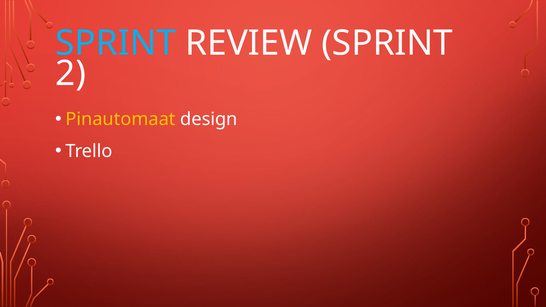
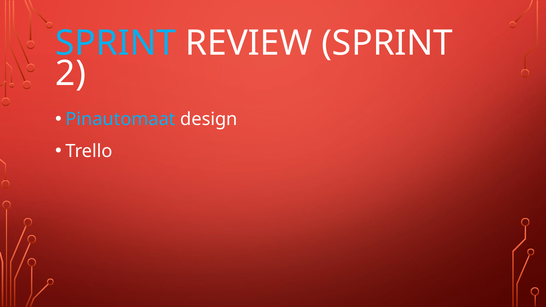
Pinautomaat colour: yellow -> light blue
